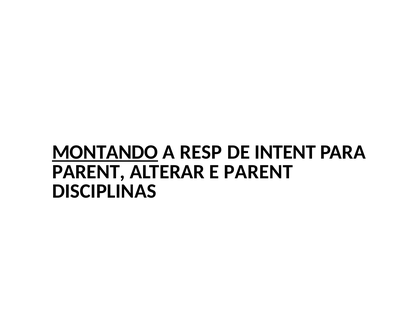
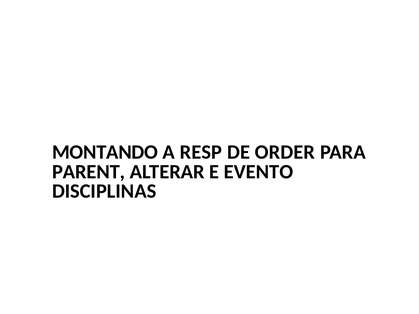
MONTANDO underline: present -> none
INTENT: INTENT -> ORDER
E PARENT: PARENT -> EVENTO
